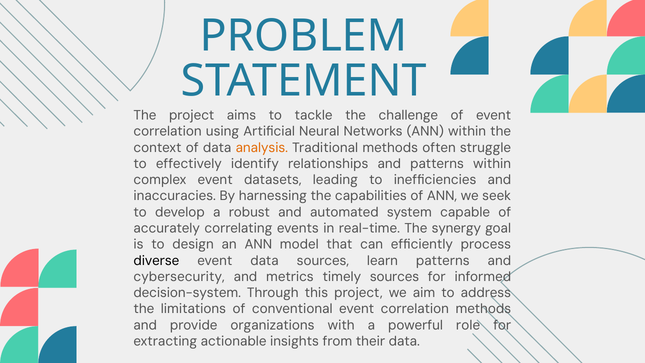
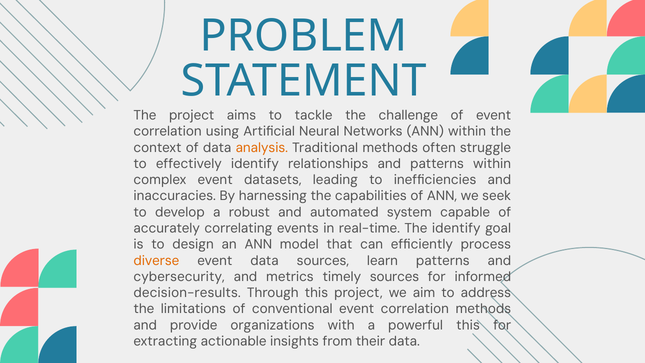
The synergy: synergy -> identify
diverse colour: black -> orange
decision-system: decision-system -> decision-results
powerful role: role -> this
